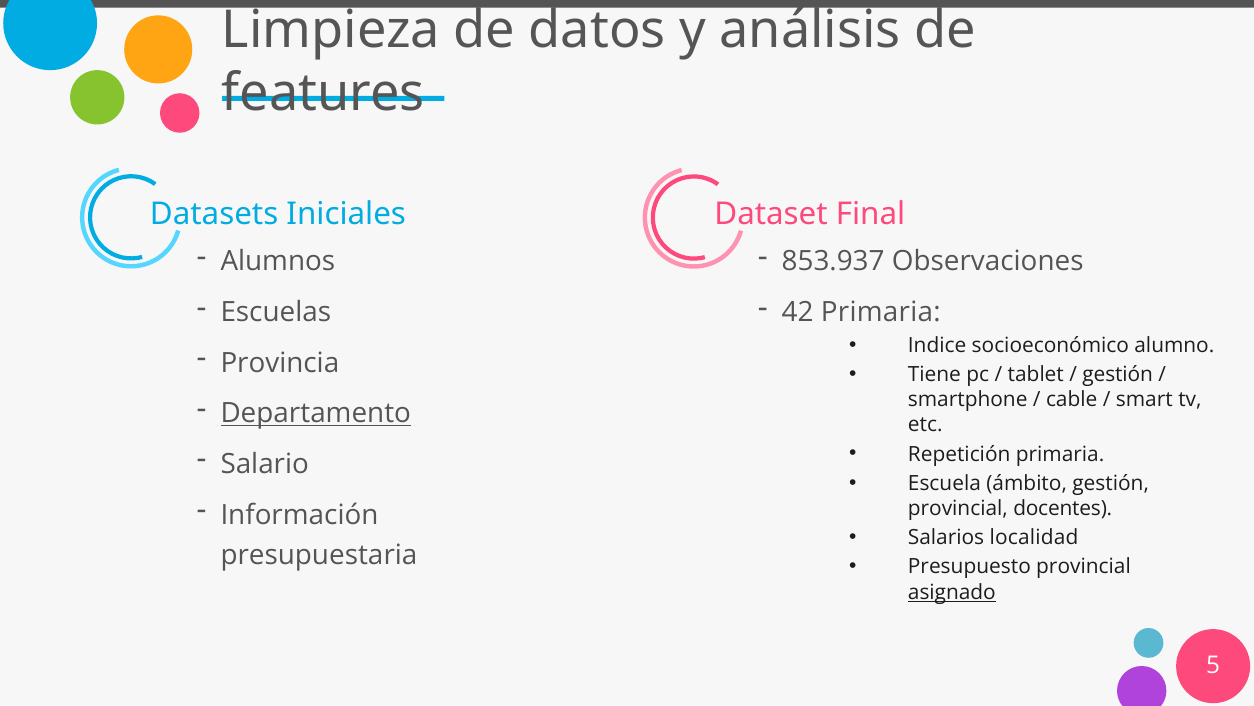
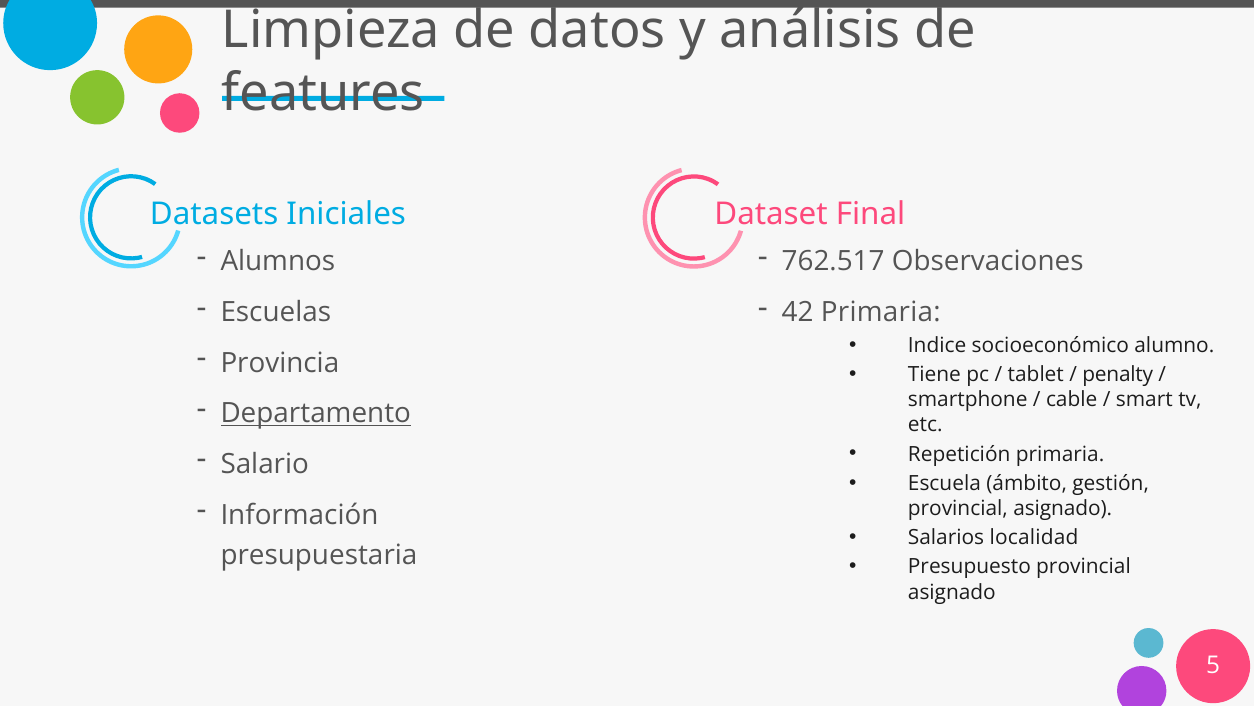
853.937: 853.937 -> 762.517
gestión at (1118, 374): gestión -> penalty
docentes at (1063, 508): docentes -> asignado
asignado at (952, 592) underline: present -> none
